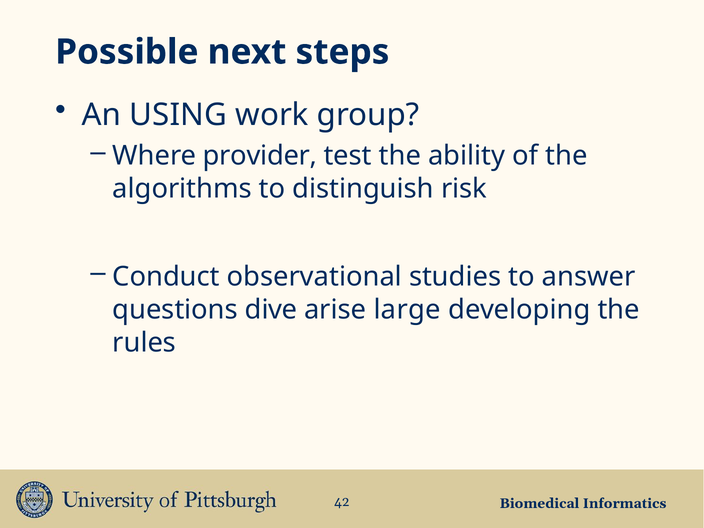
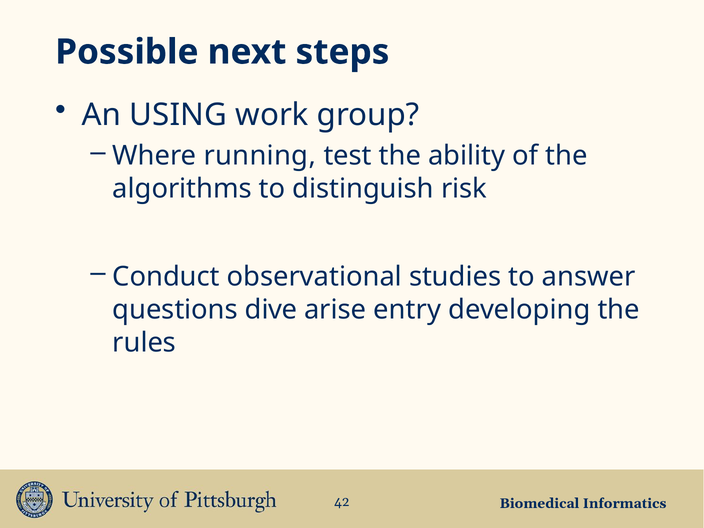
provider: provider -> running
large: large -> entry
